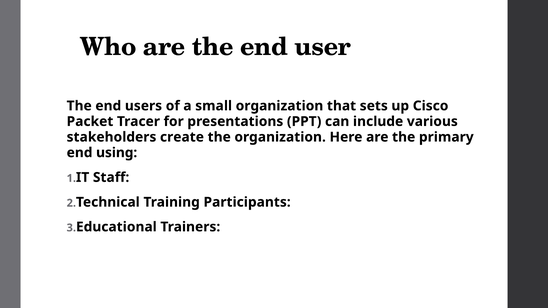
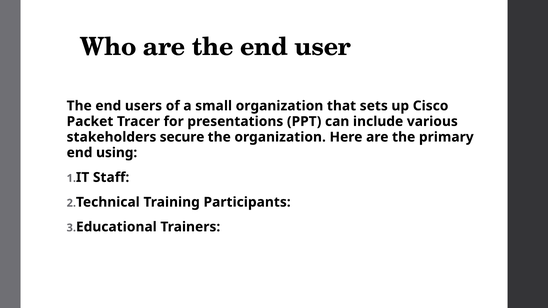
create: create -> secure
